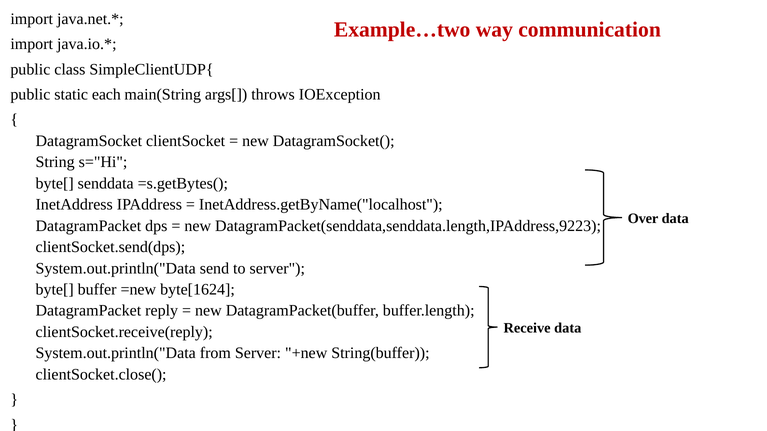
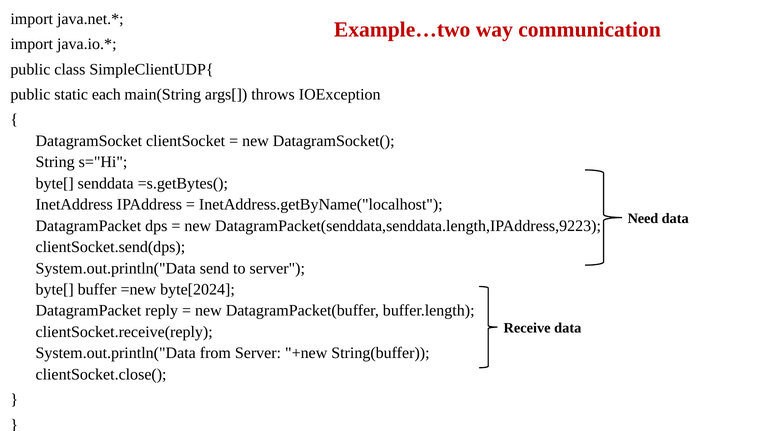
Over: Over -> Need
byte[1624: byte[1624 -> byte[2024
